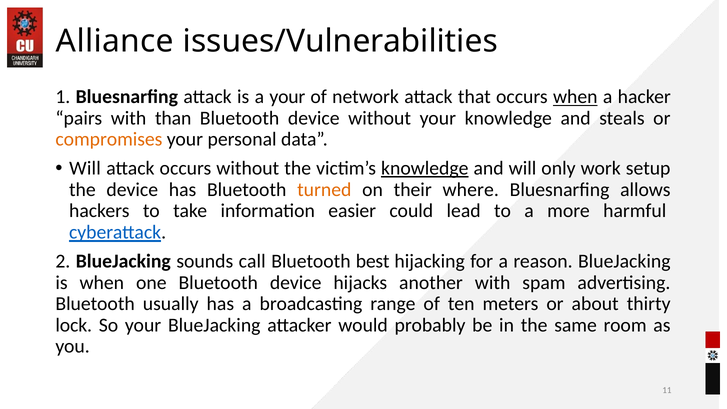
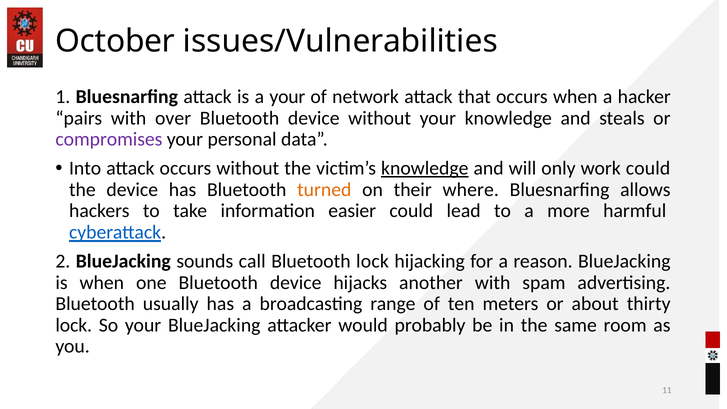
Alliance: Alliance -> October
when at (575, 97) underline: present -> none
than: than -> over
compromises colour: orange -> purple
Will at (85, 168): Will -> Into
work setup: setup -> could
Bluetooth best: best -> lock
